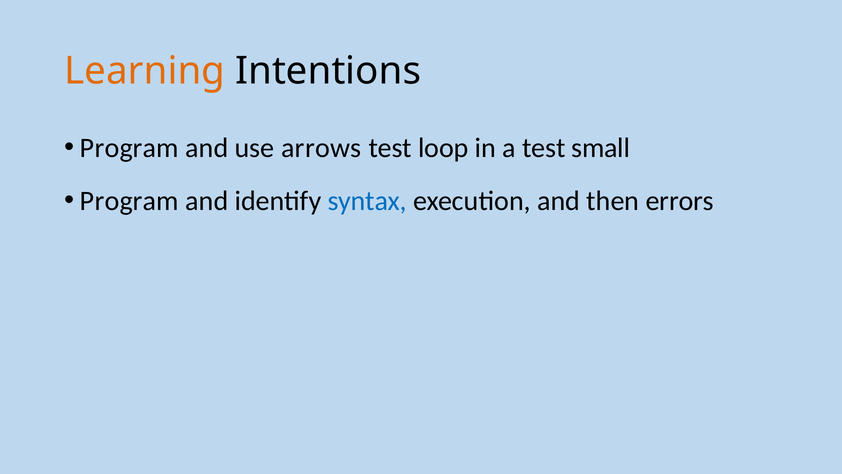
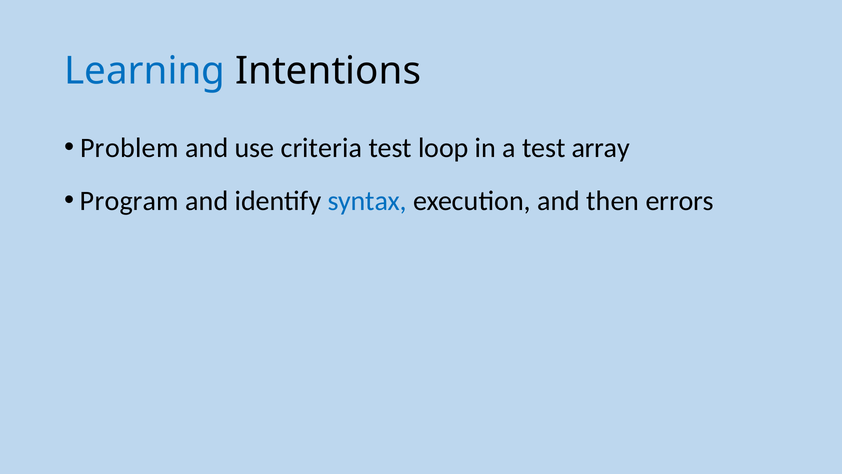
Learning colour: orange -> blue
Program at (129, 148): Program -> Problem
arrows: arrows -> criteria
small: small -> array
